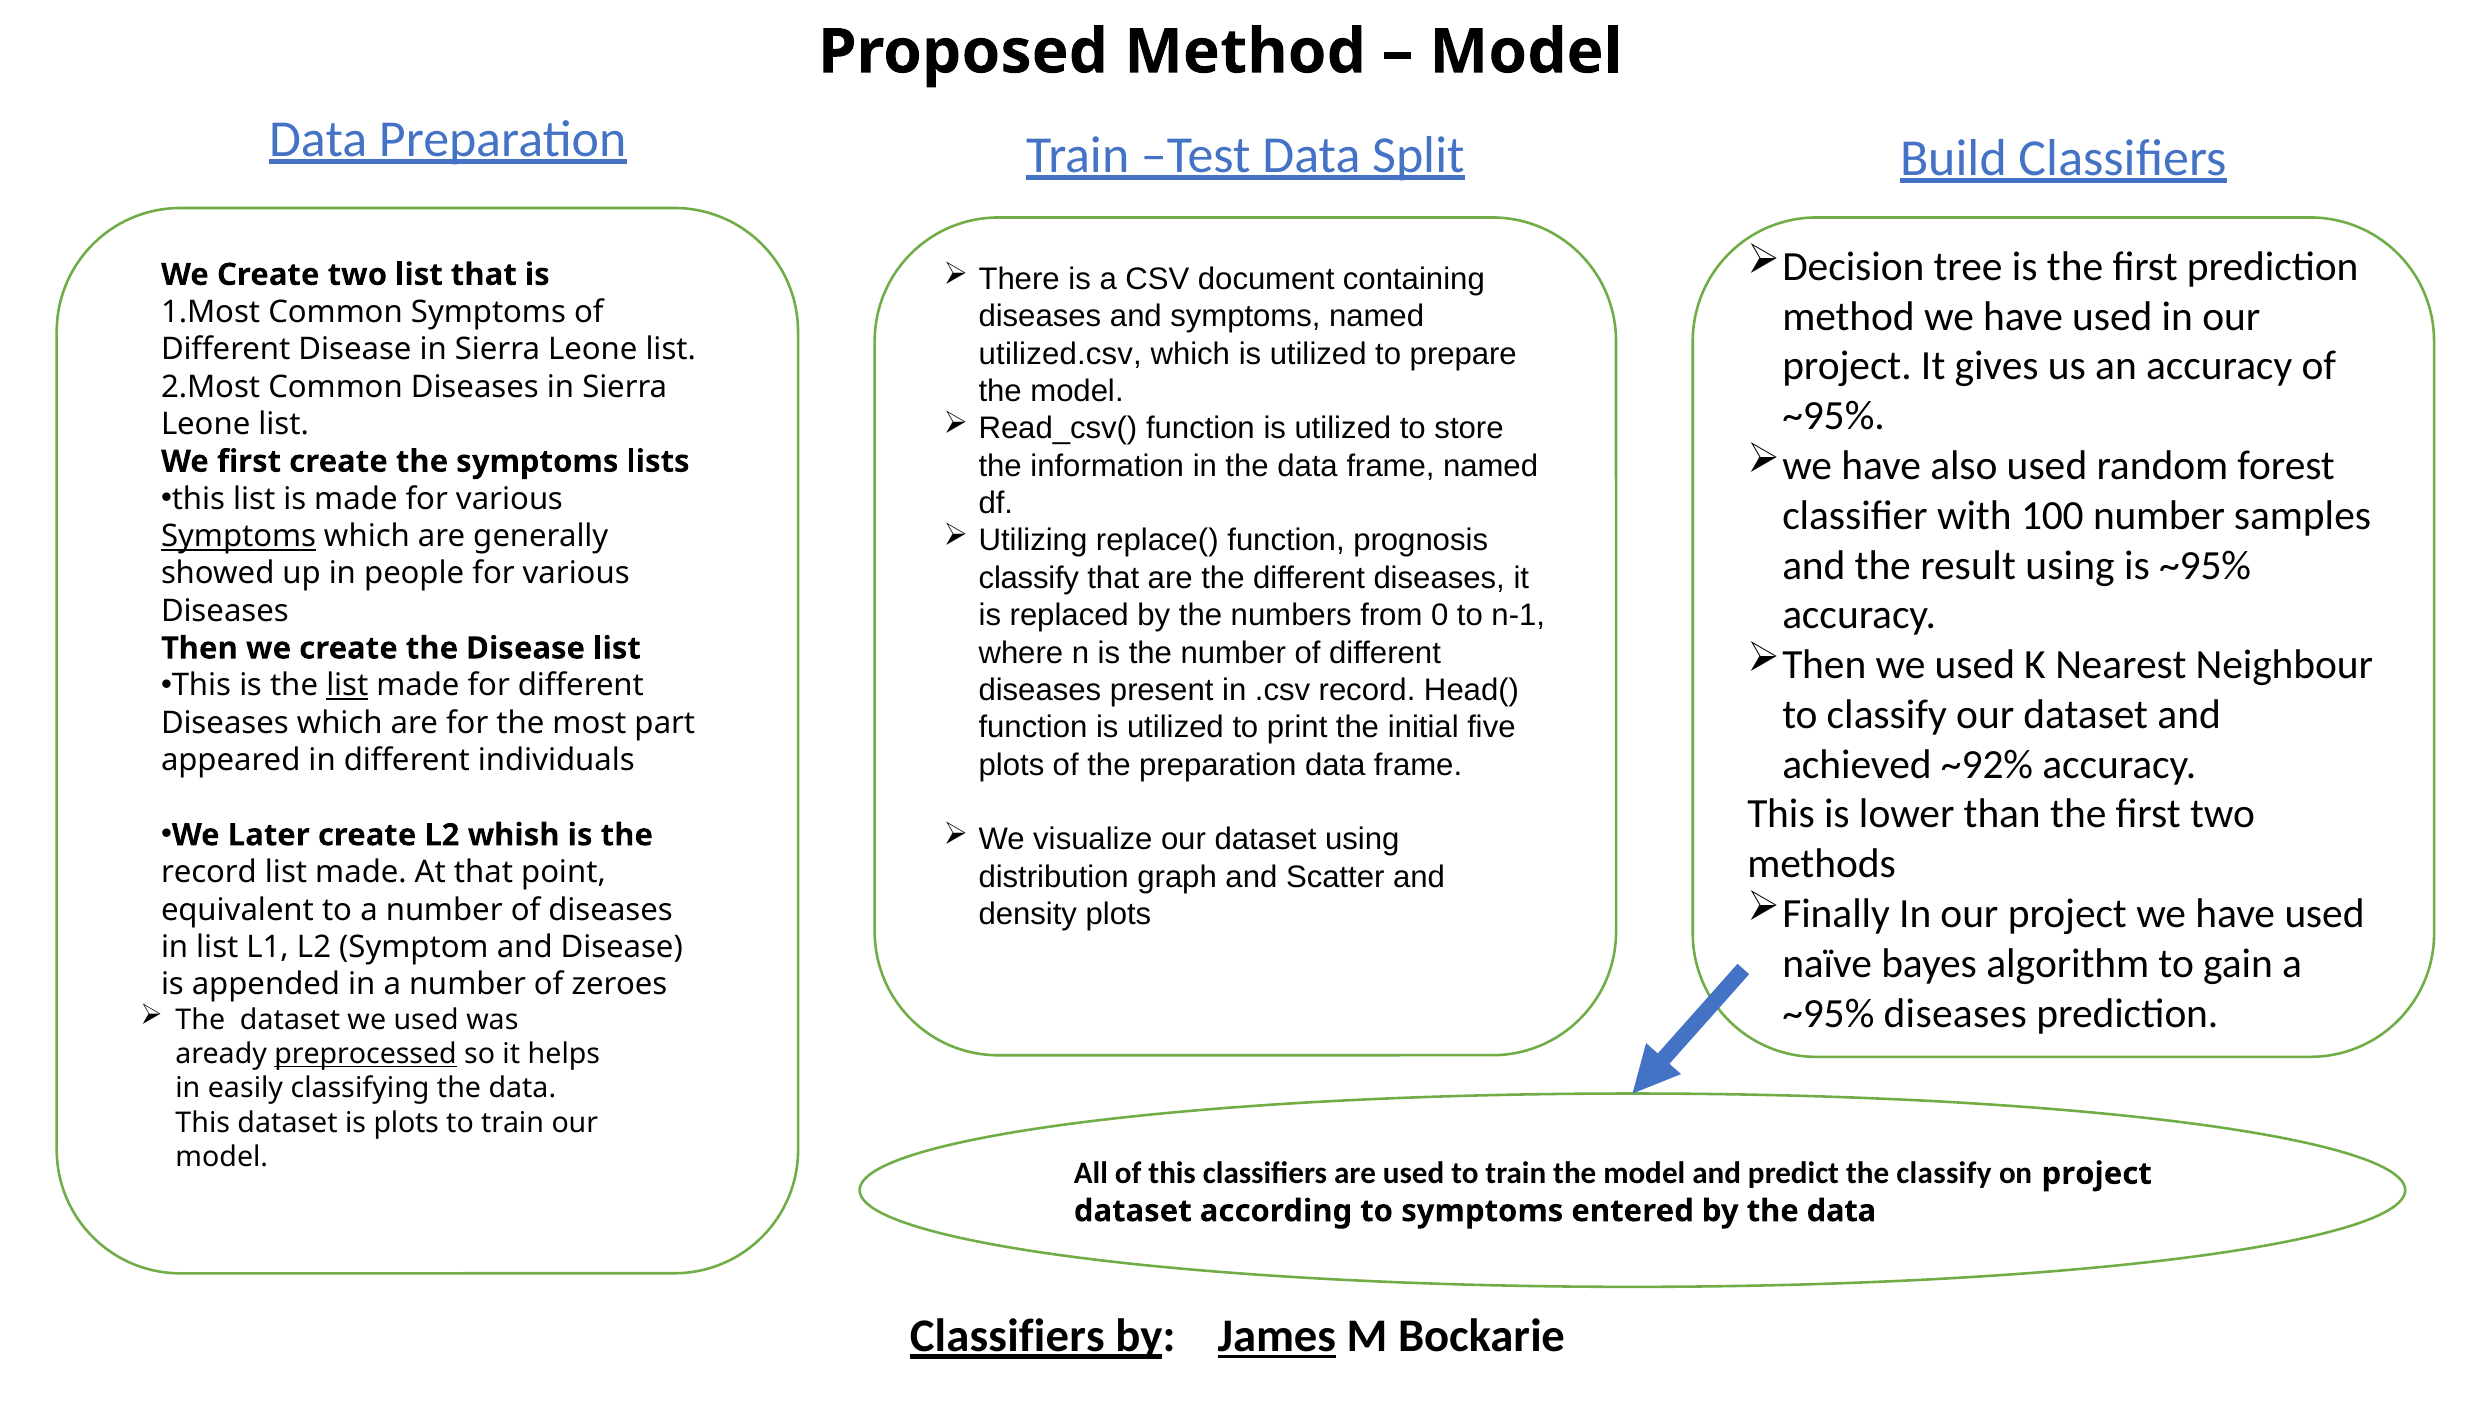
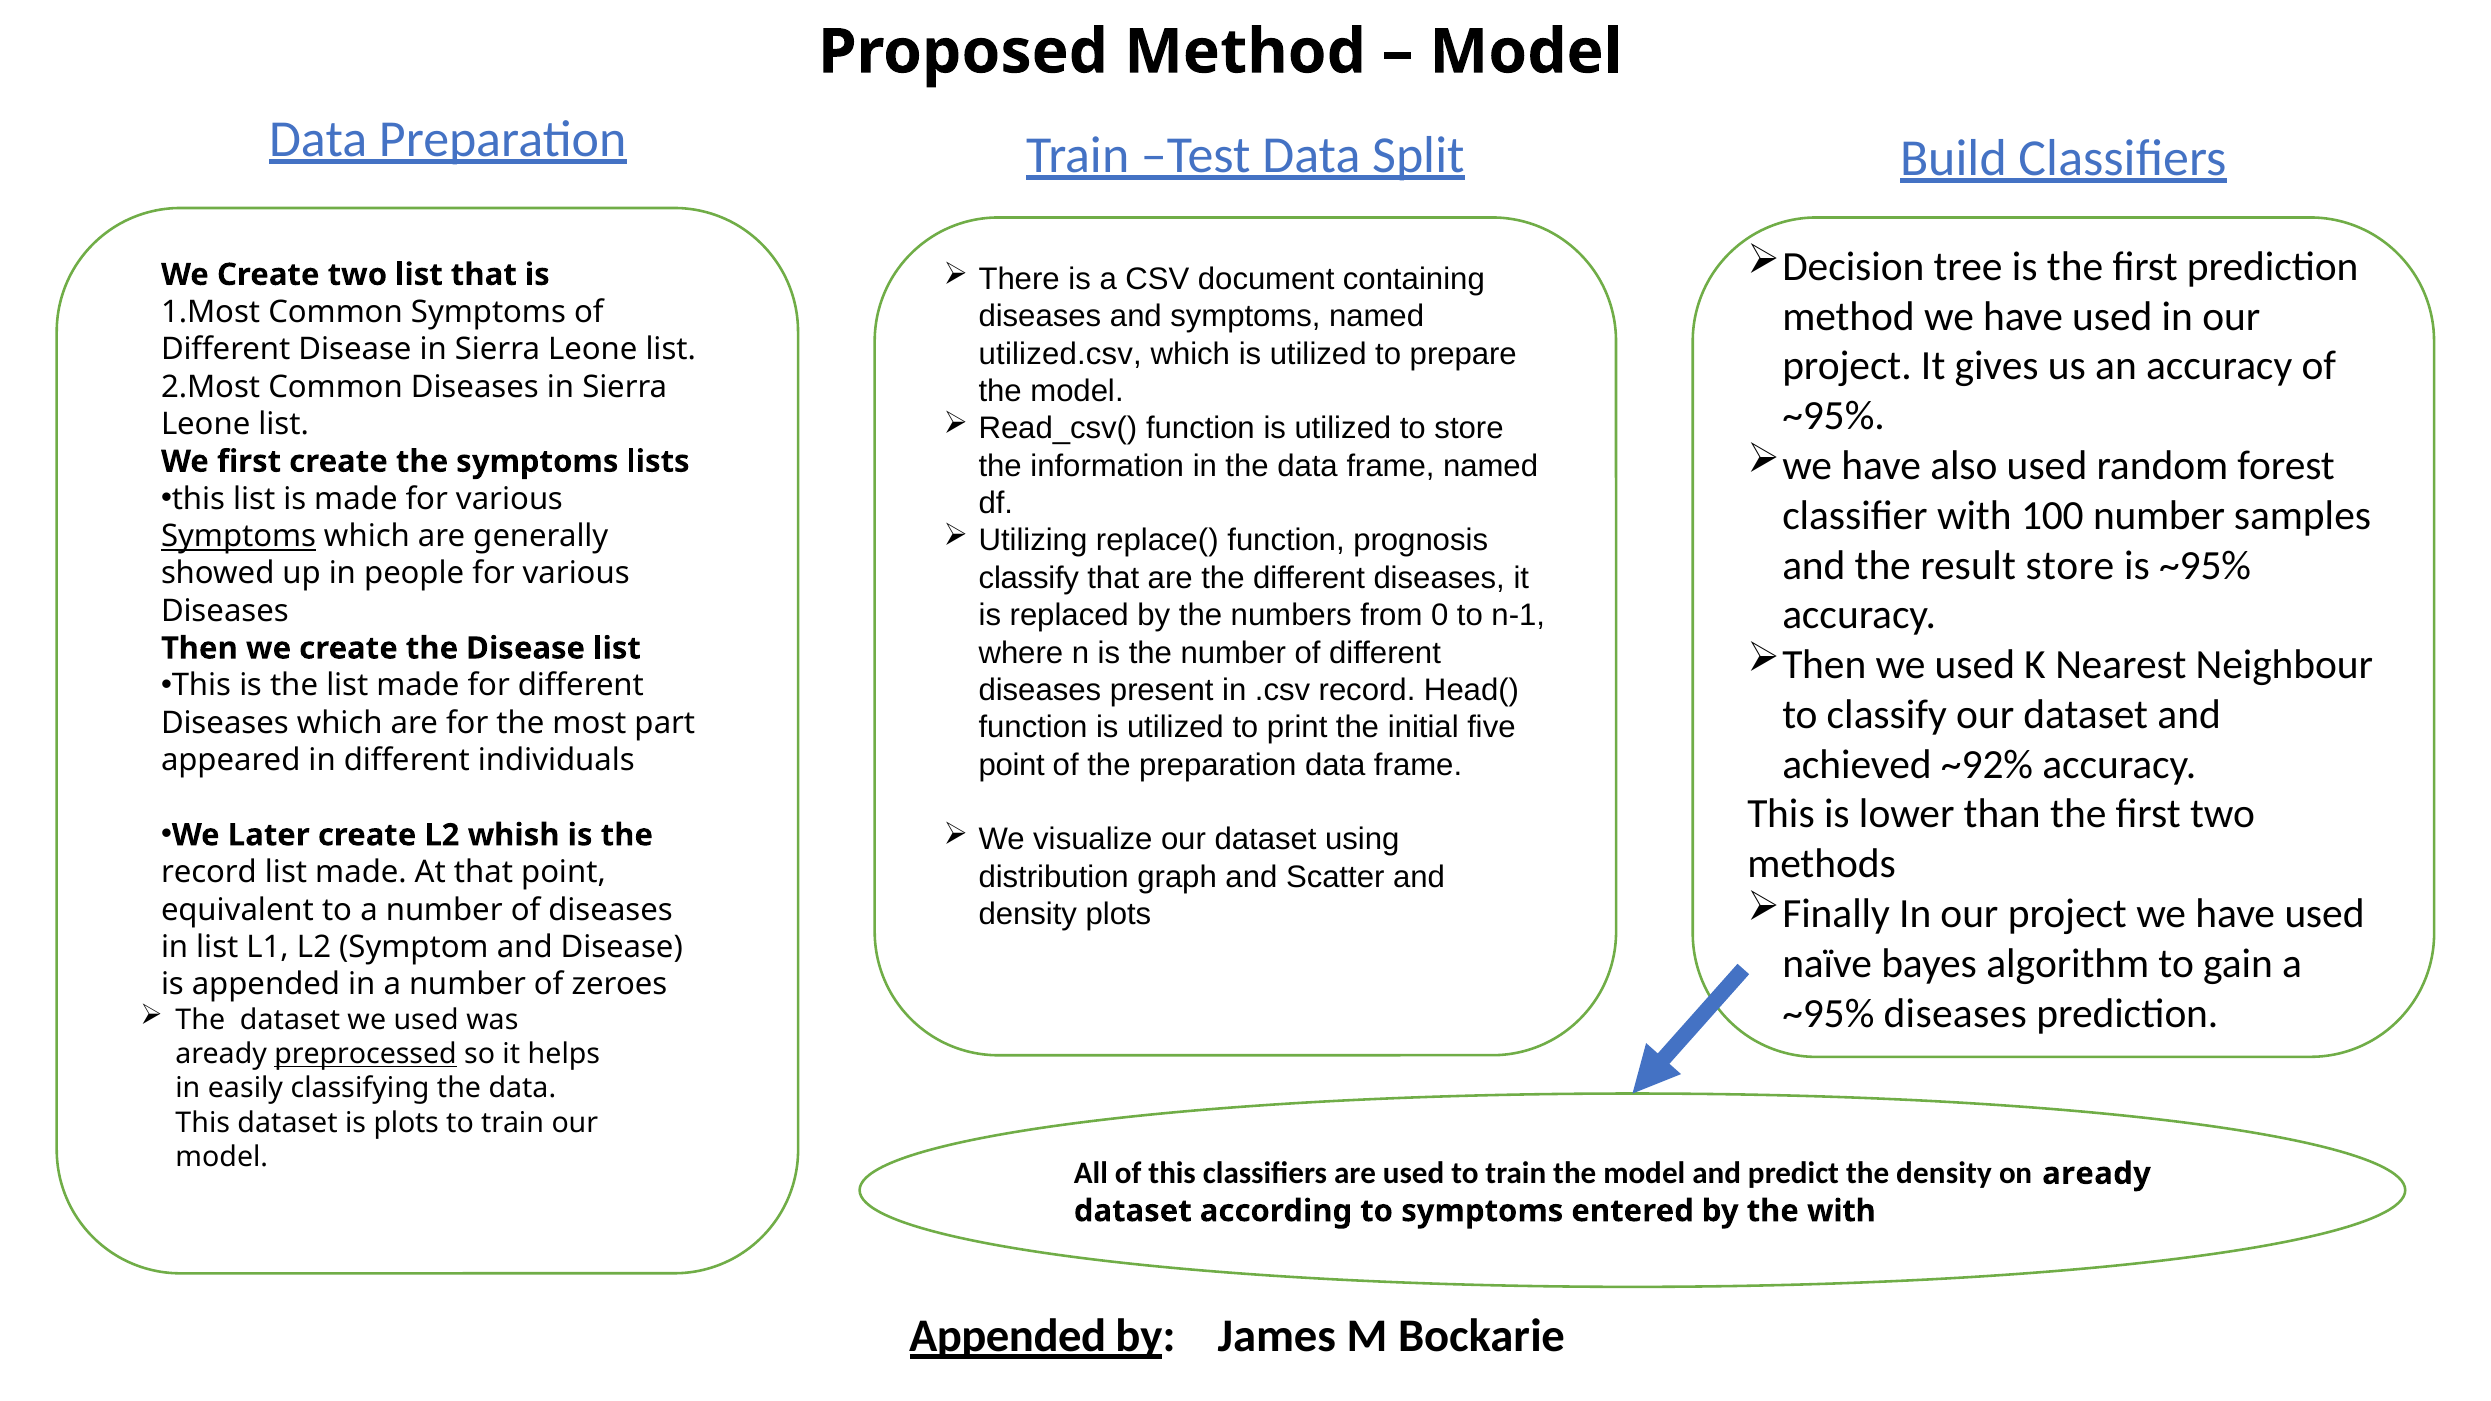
result using: using -> store
list at (347, 686) underline: present -> none
plots at (1012, 765): plots -> point
the classify: classify -> density
on project: project -> aready
by the data: data -> with
Classifiers at (1007, 1336): Classifiers -> Appended
James underline: present -> none
